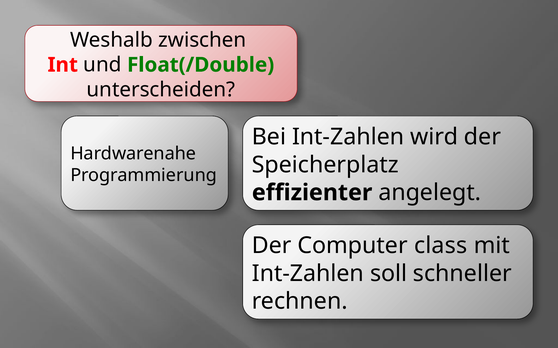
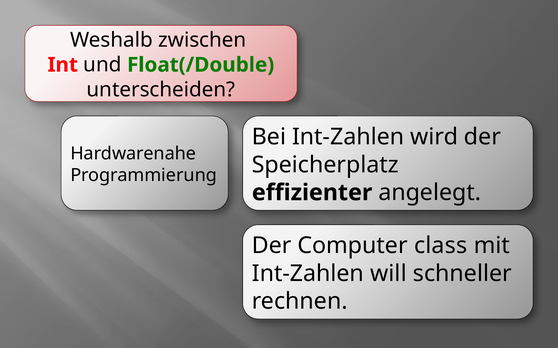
soll: soll -> will
